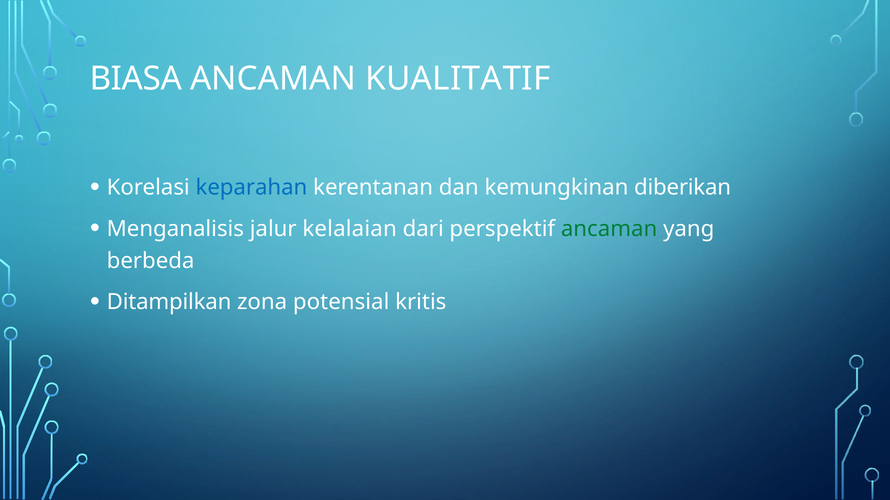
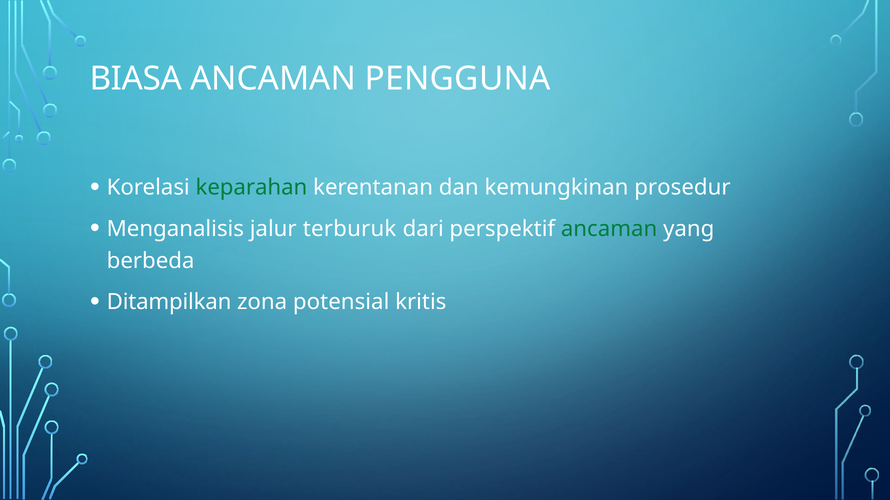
KUALITATIF: KUALITATIF -> PENGGUNA
keparahan colour: blue -> green
diberikan: diberikan -> prosedur
kelalaian: kelalaian -> terburuk
